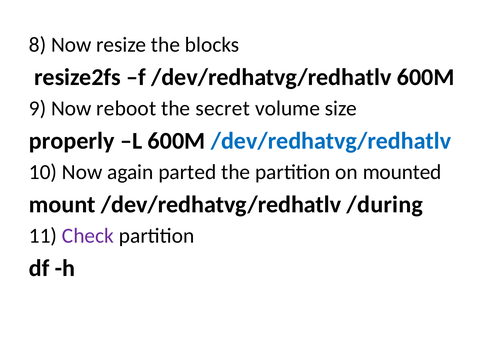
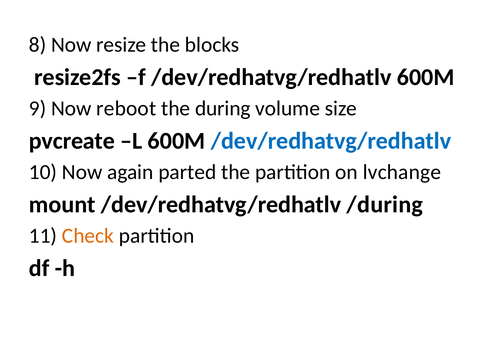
secret: secret -> during
properly: properly -> pvcreate
mounted: mounted -> lvchange
Check colour: purple -> orange
